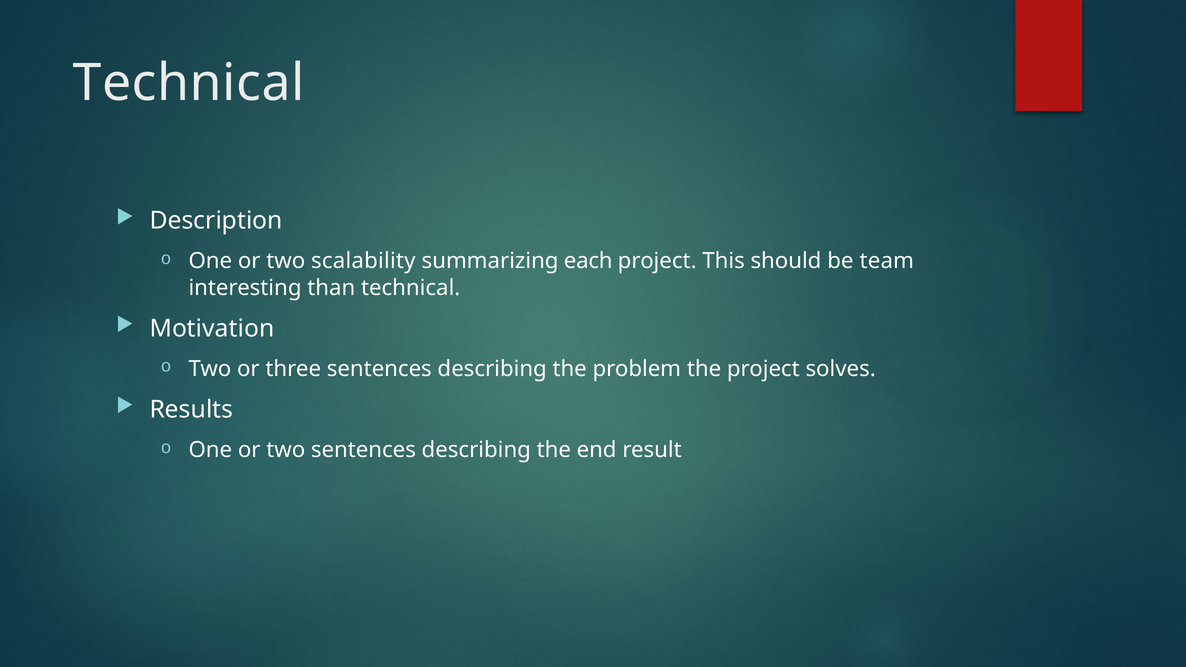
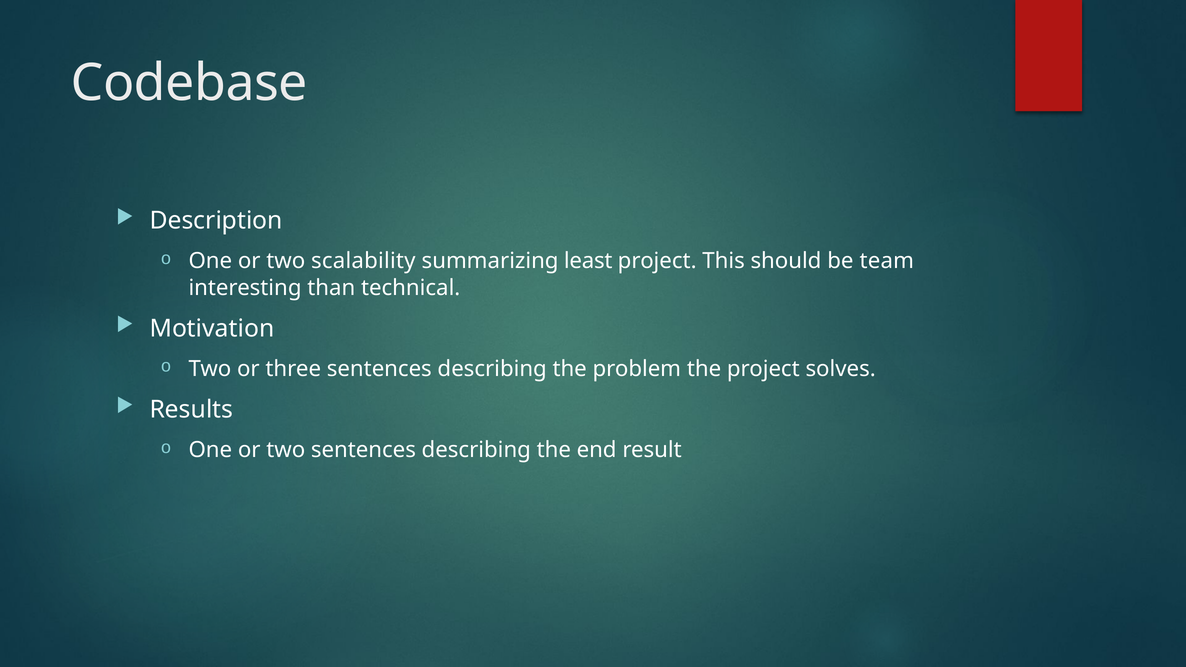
Technical at (189, 83): Technical -> Codebase
each: each -> least
